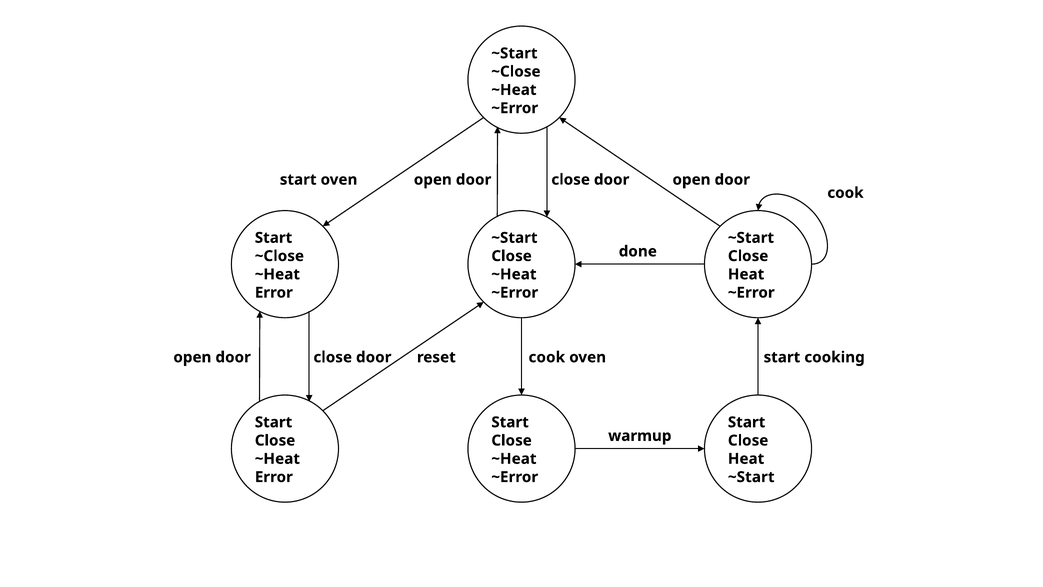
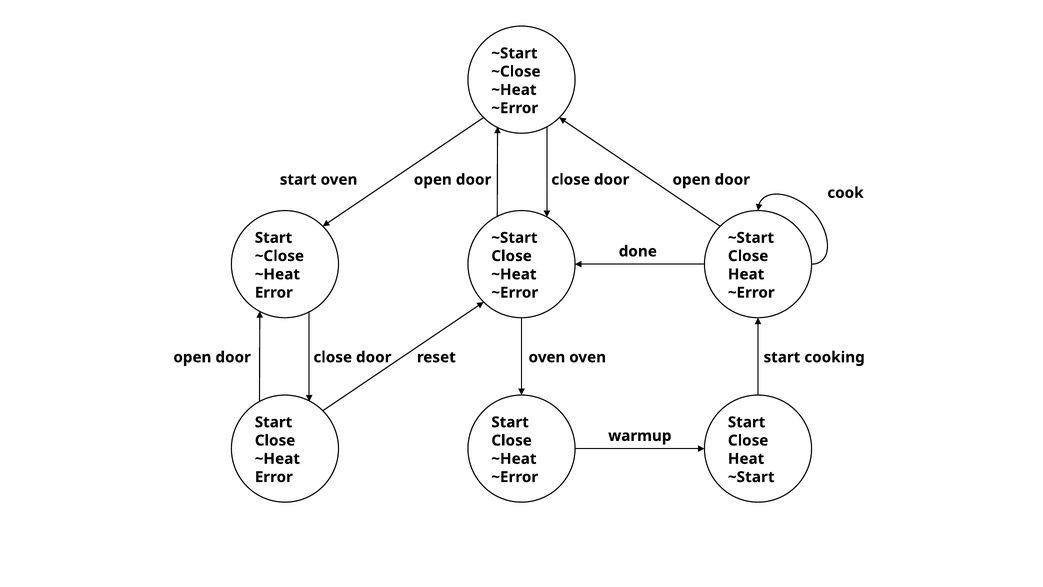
reset cook: cook -> oven
